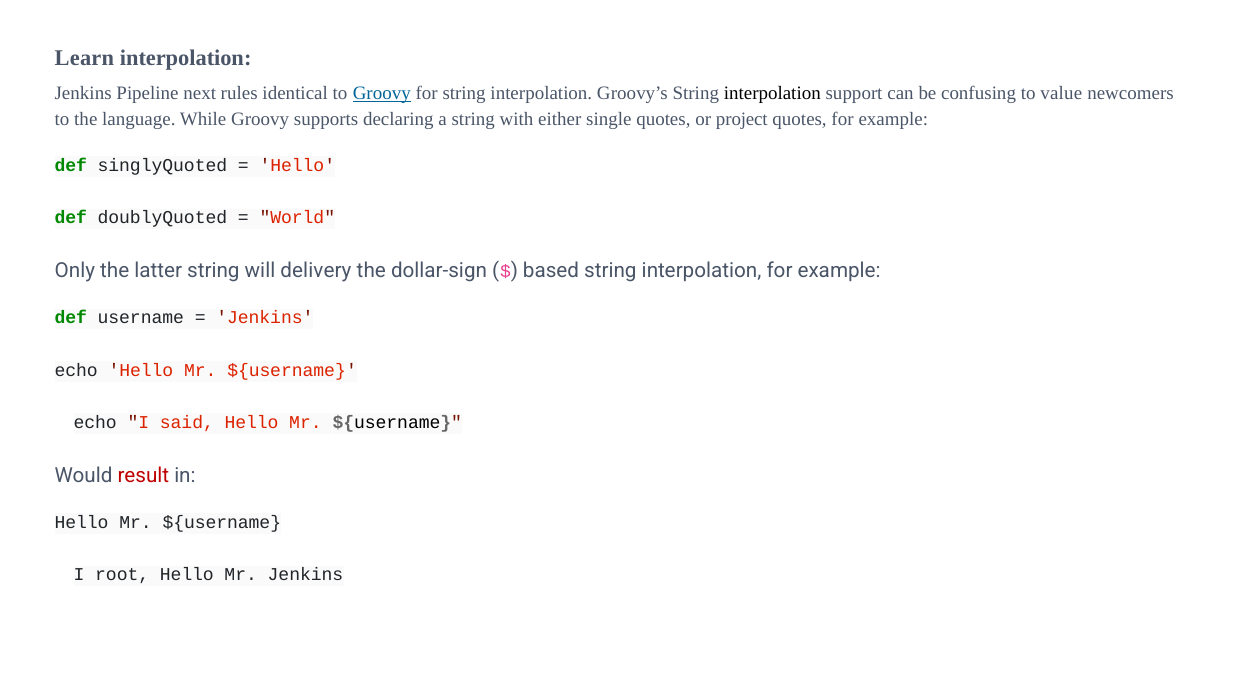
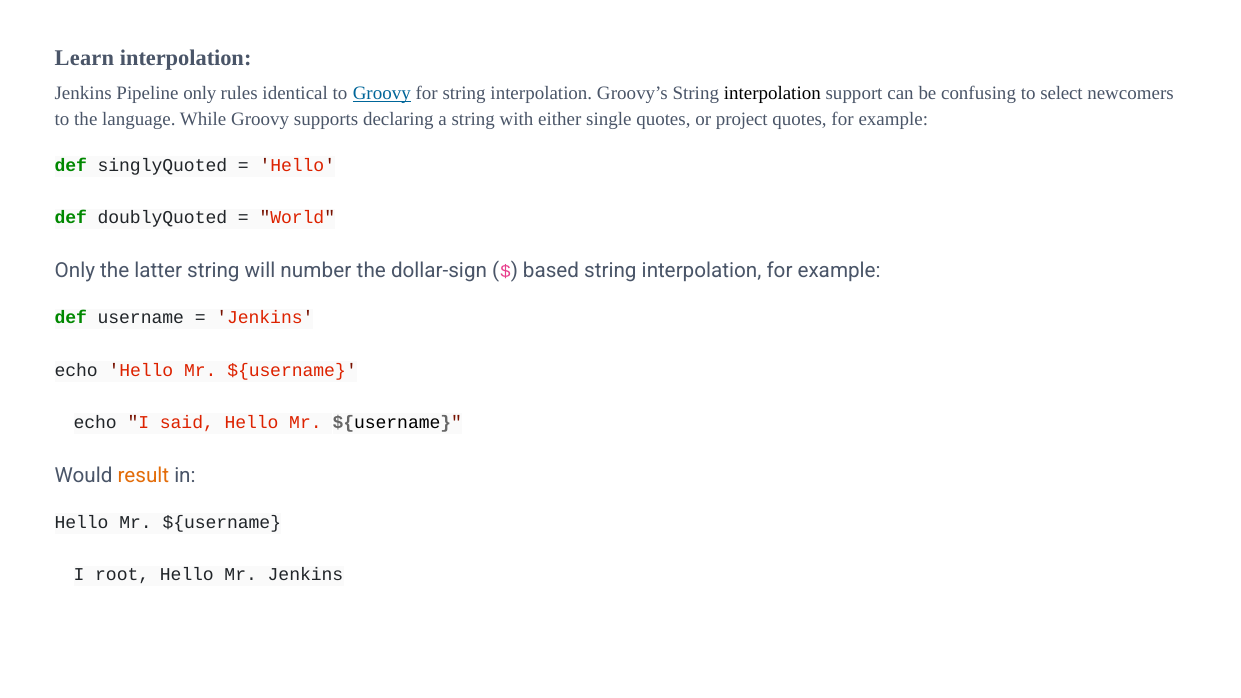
Pipeline next: next -> only
value: value -> select
delivery: delivery -> number
result colour: red -> orange
